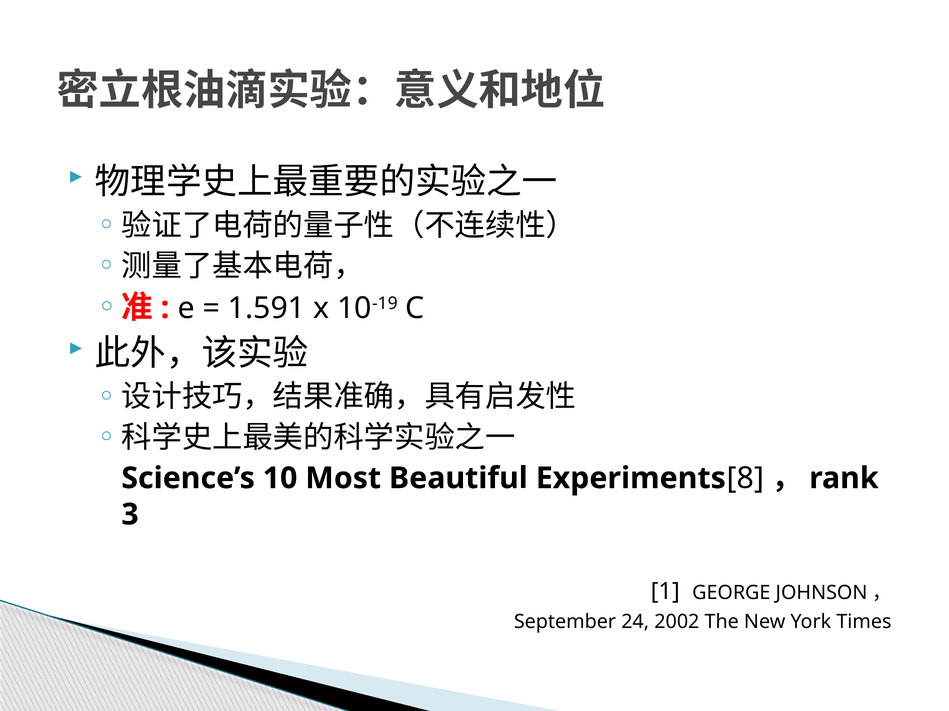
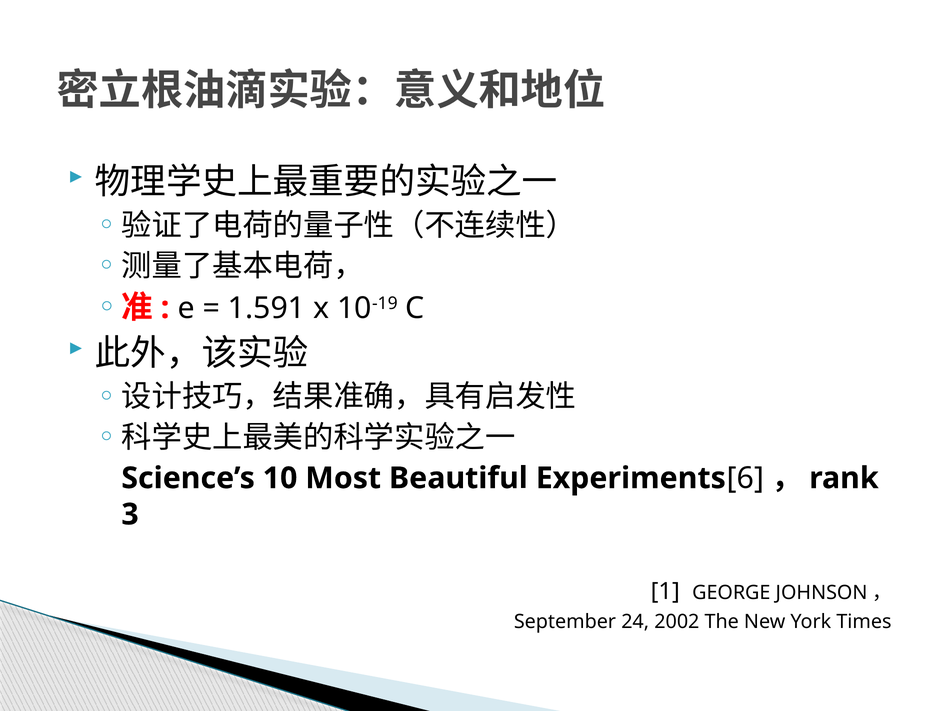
8: 8 -> 6
